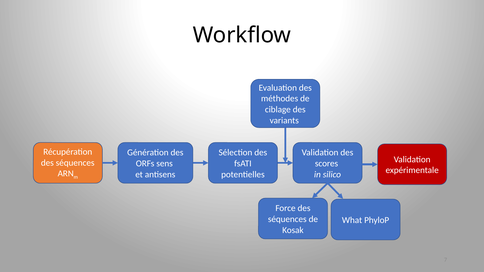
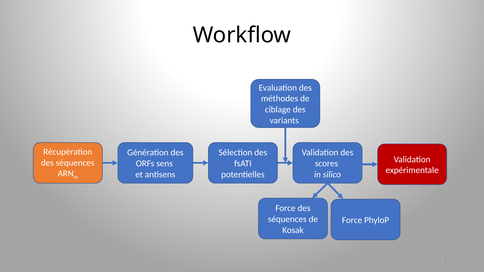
What at (352, 220): What -> Force
